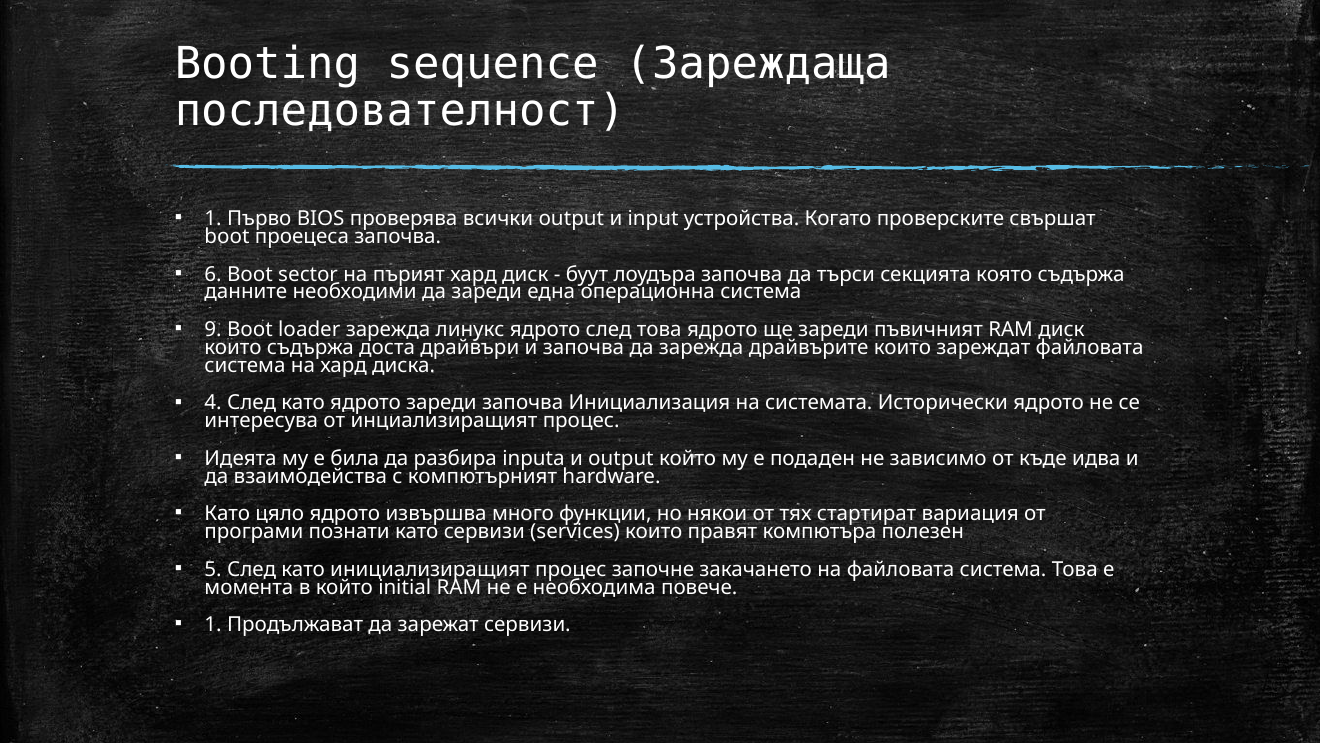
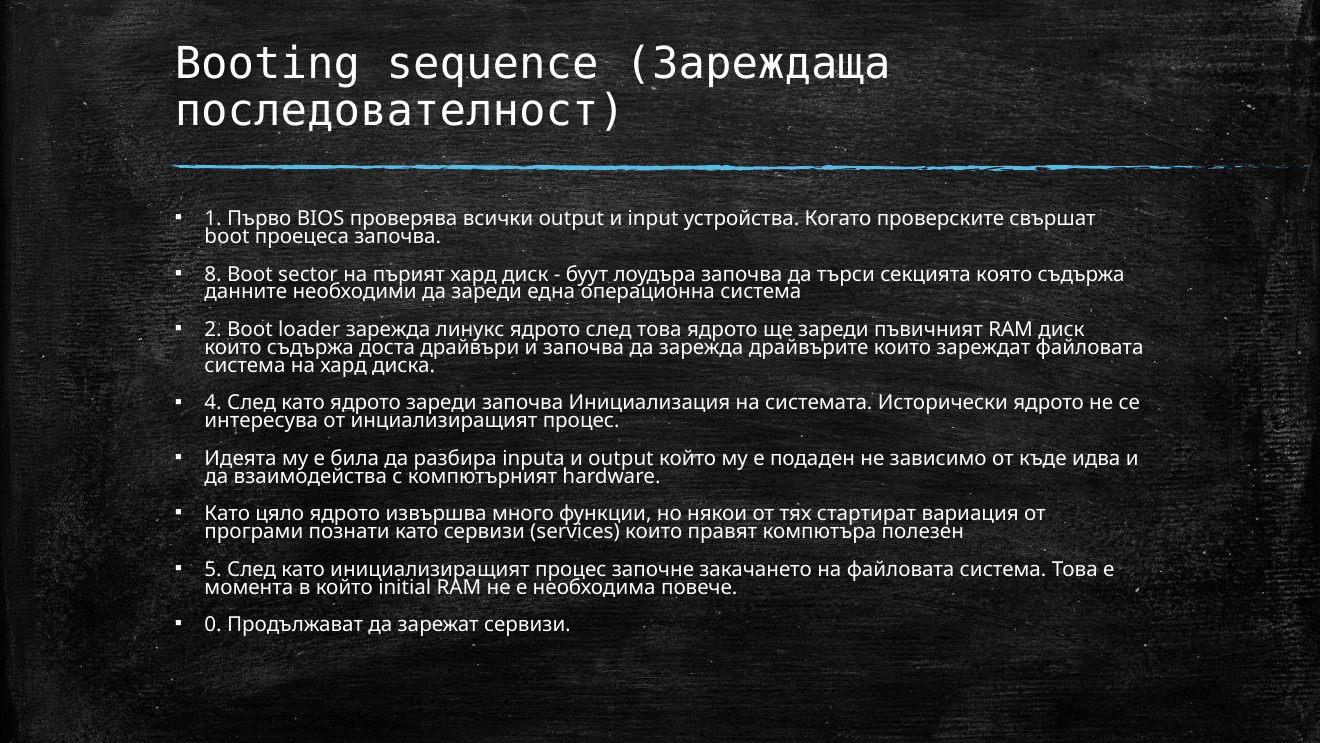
6: 6 -> 8
9: 9 -> 2
1 at (213, 625): 1 -> 0
